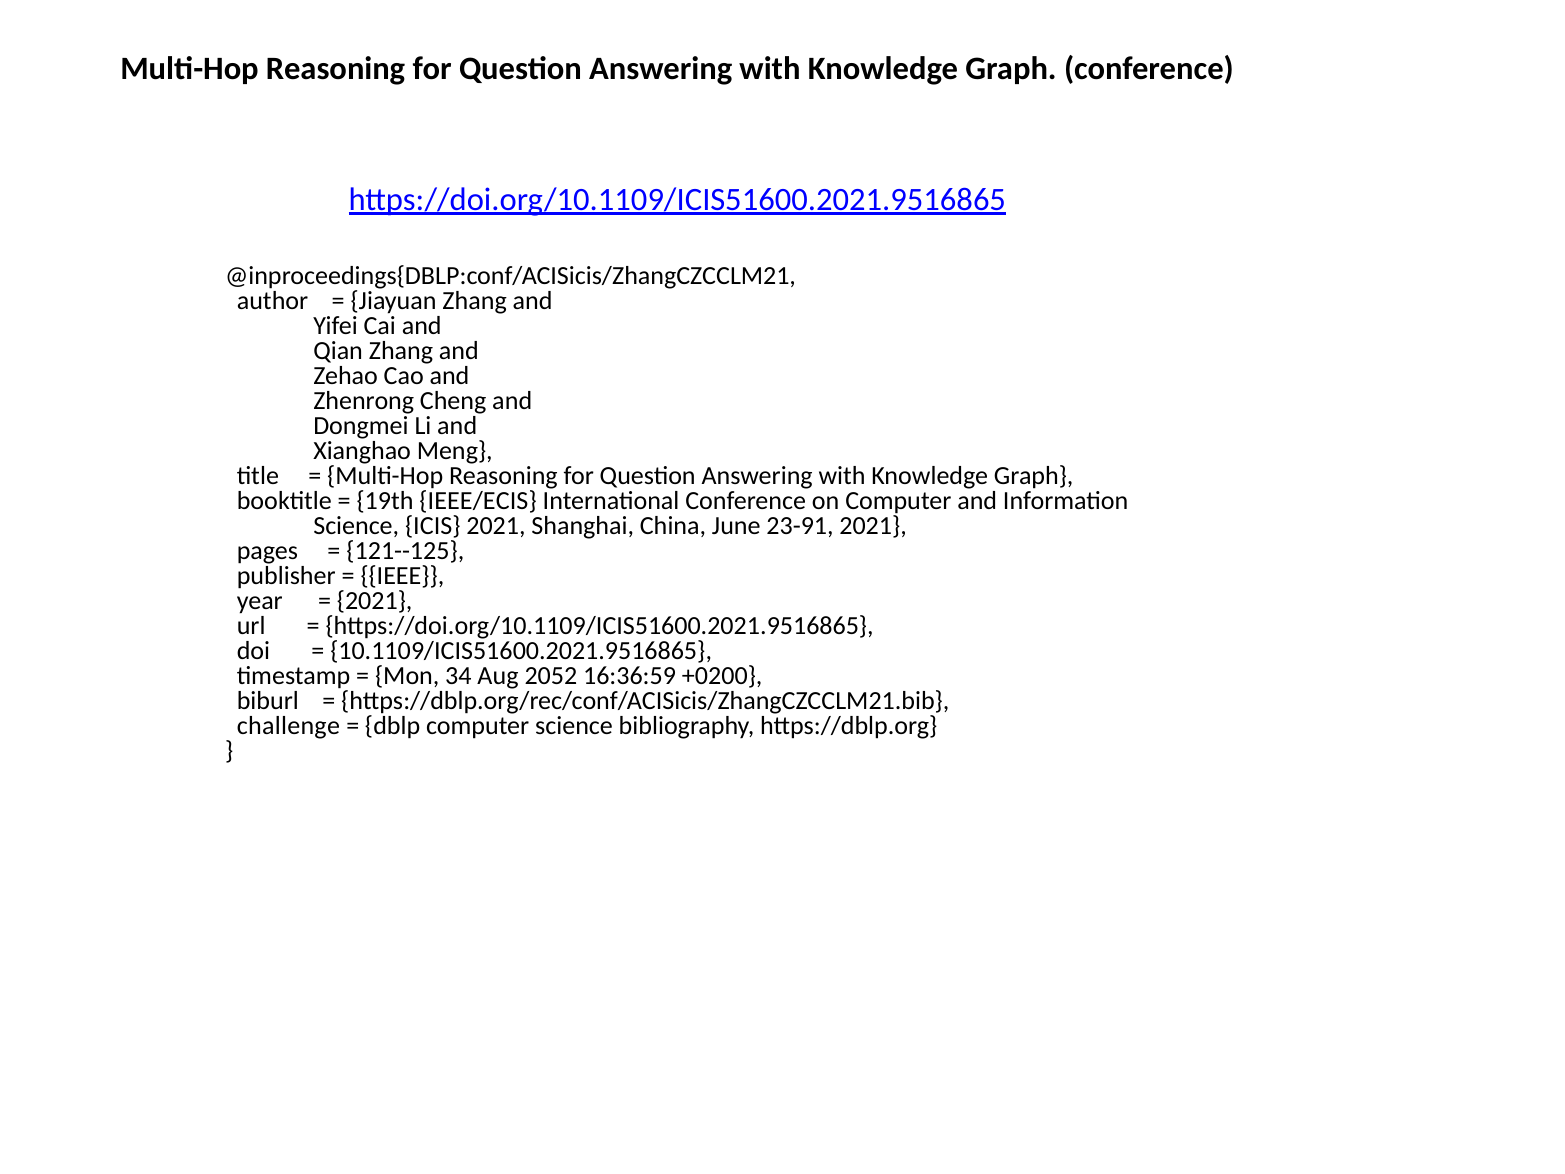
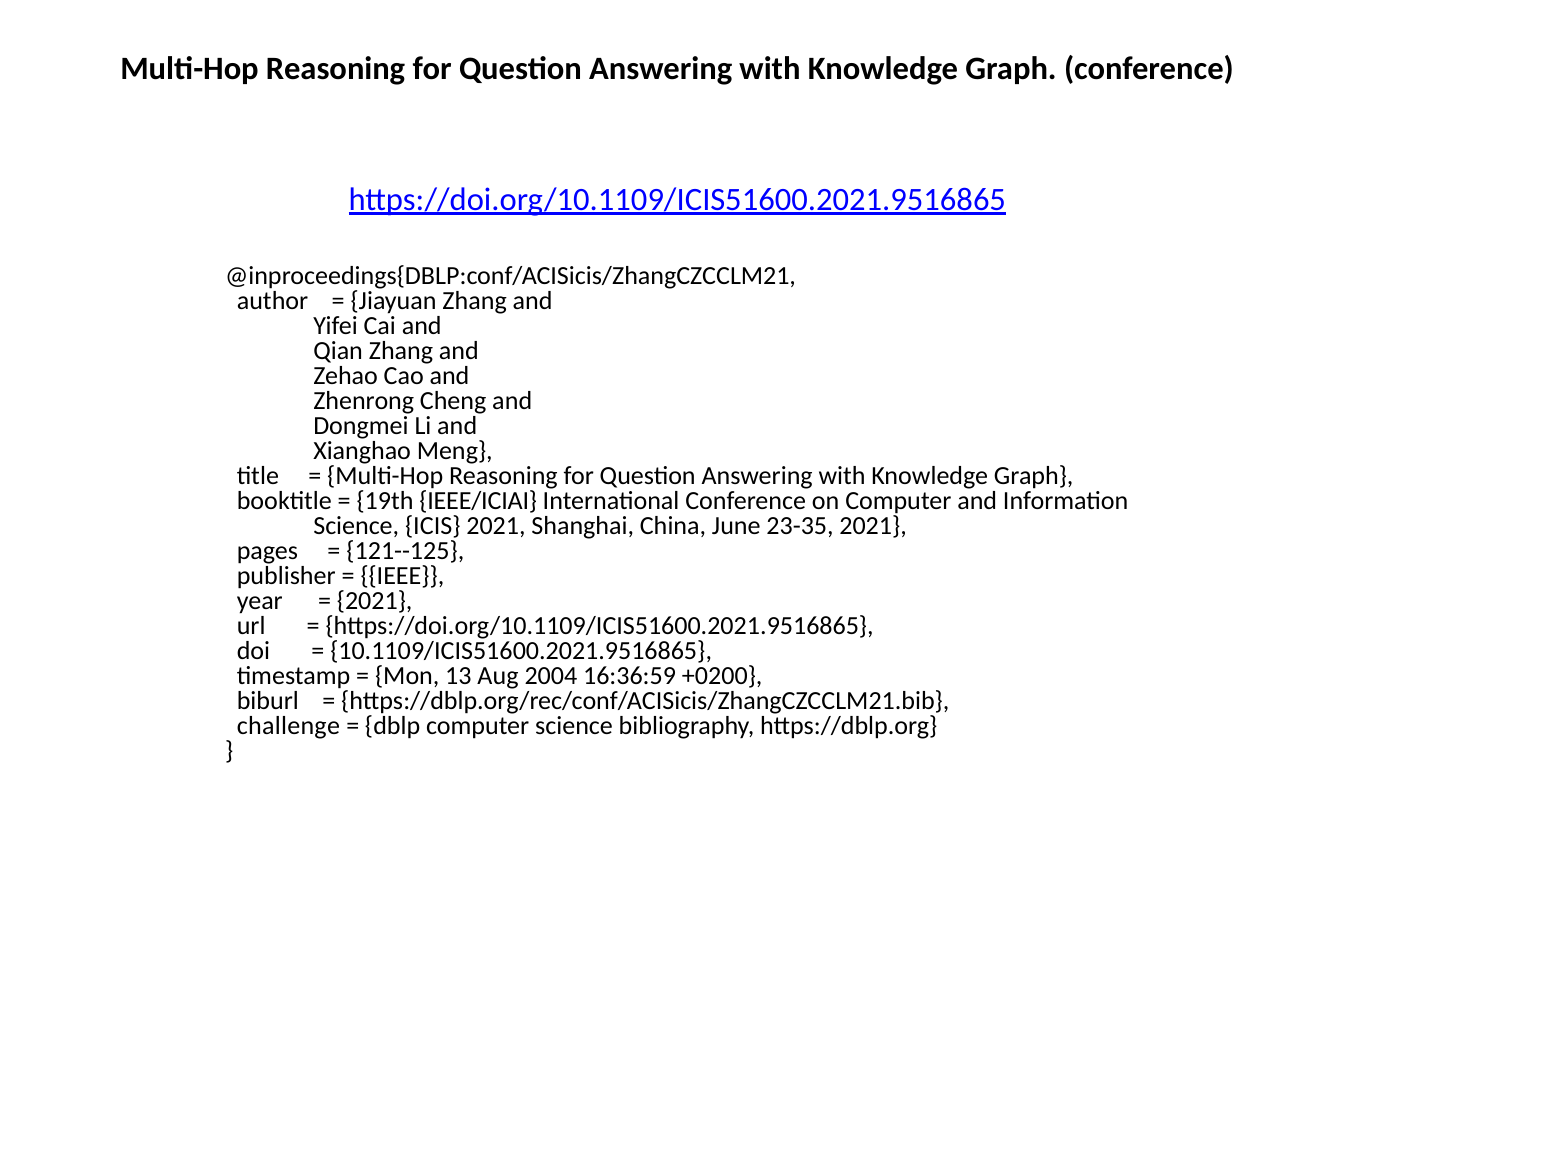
IEEE/ECIS: IEEE/ECIS -> IEEE/ICIAI
23-91: 23-91 -> 23-35
34: 34 -> 13
2052: 2052 -> 2004
